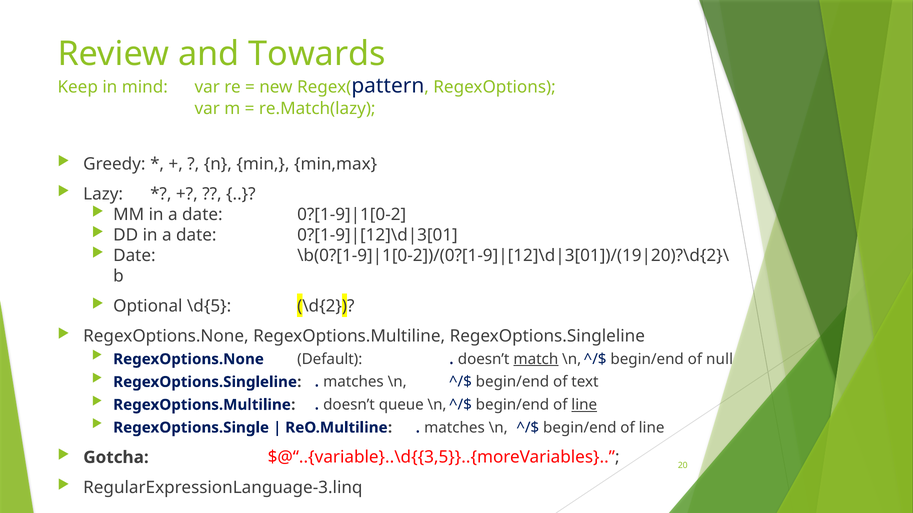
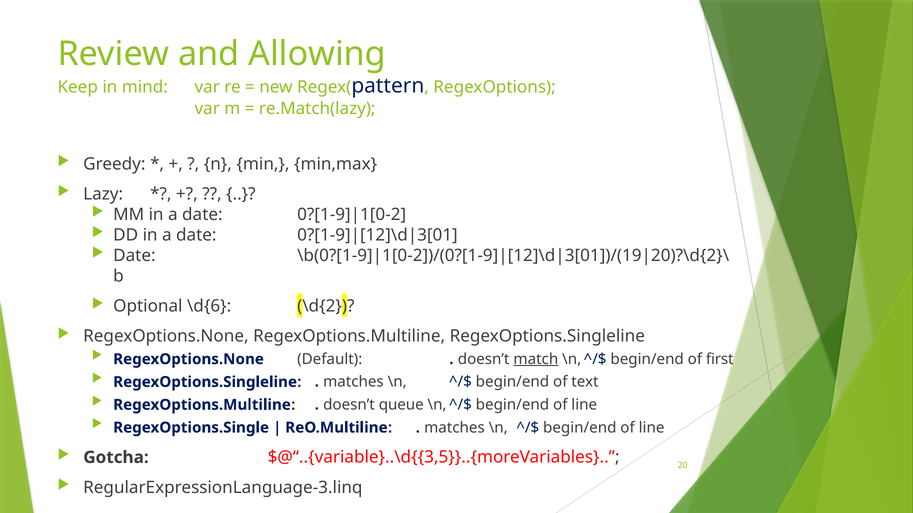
Towards: Towards -> Allowing
\d{5: \d{5 -> \d{6
null: null -> first
line at (584, 405) underline: present -> none
